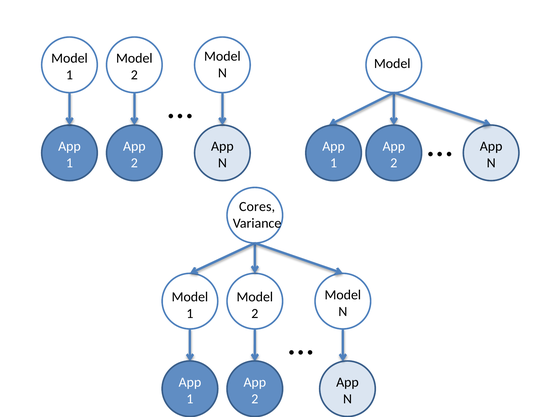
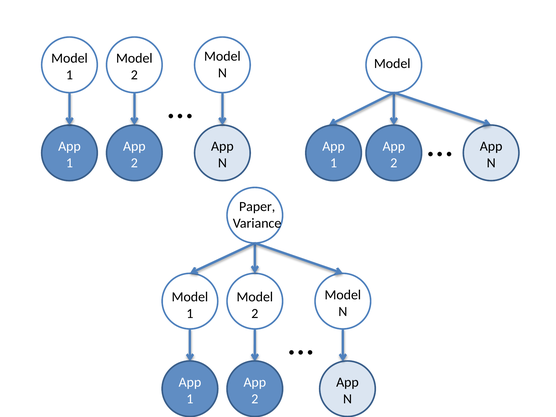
Cores: Cores -> Paper
